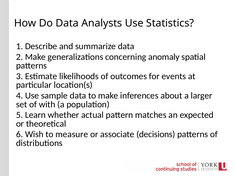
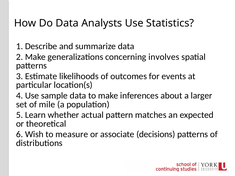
anomaly: anomaly -> involves
with: with -> mile
